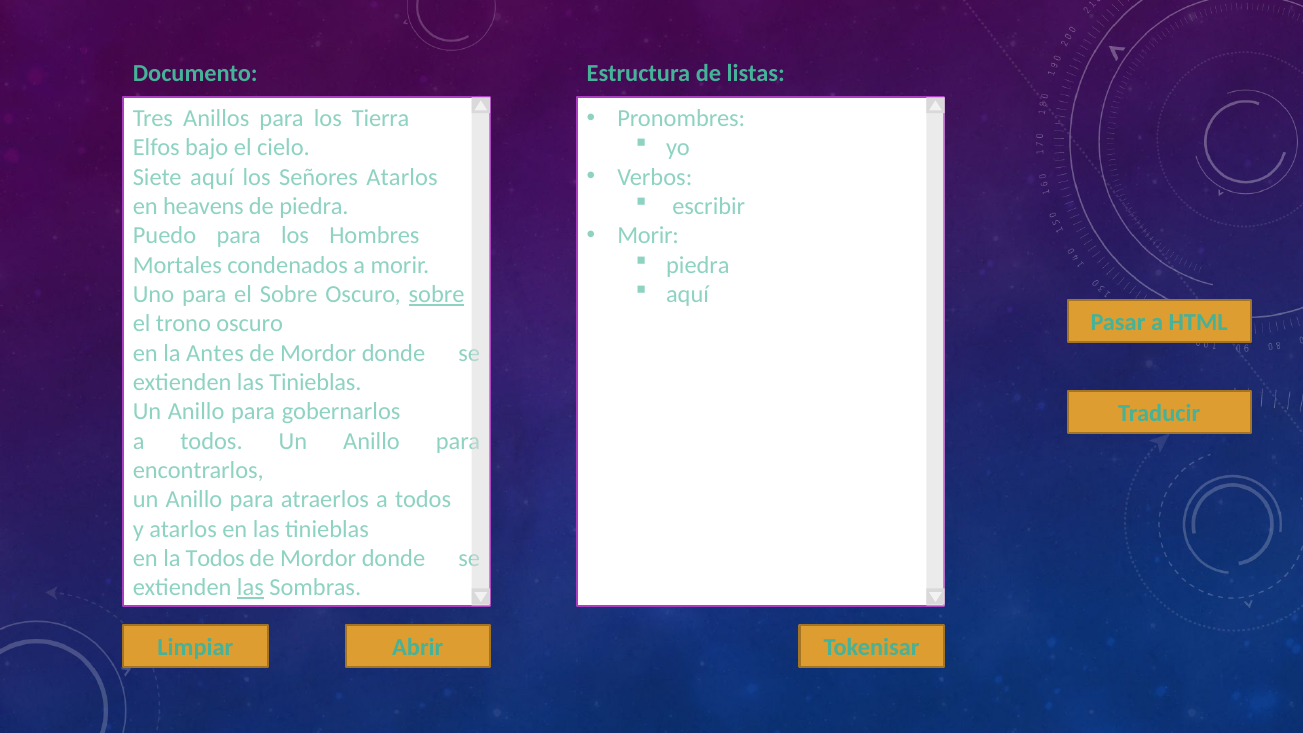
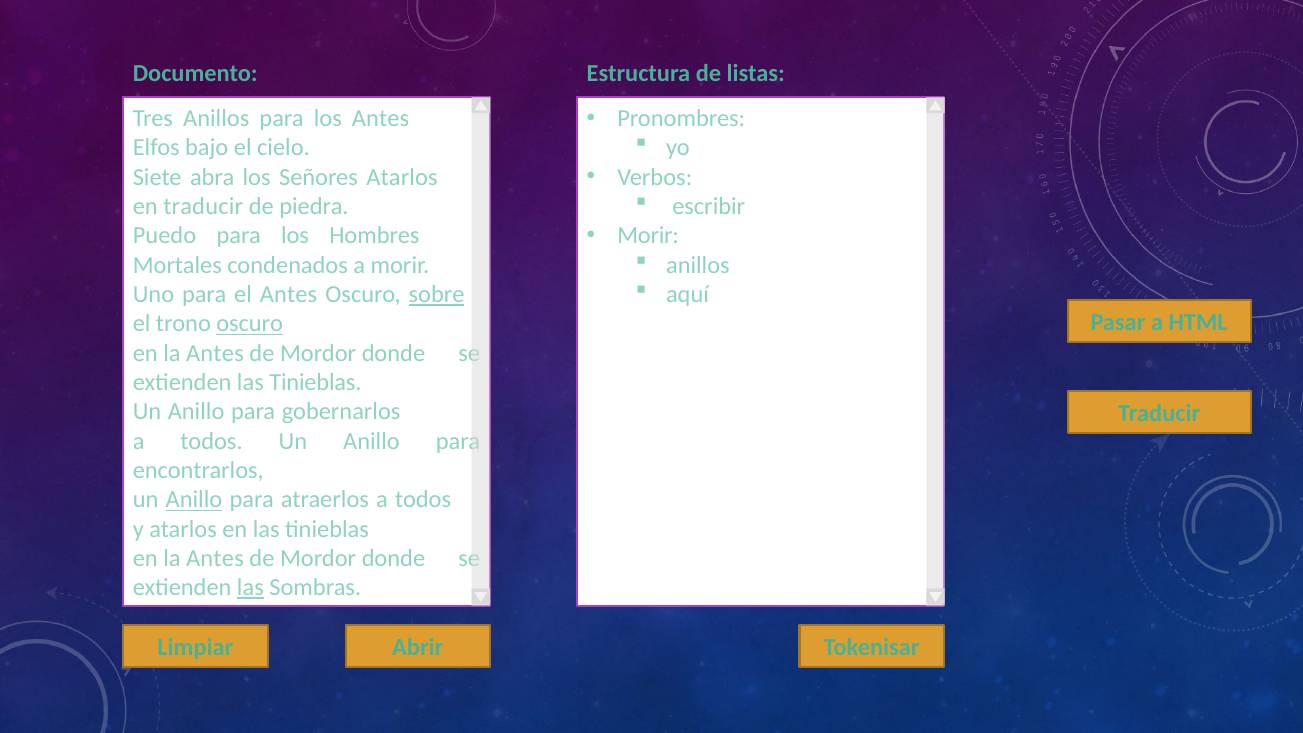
los Tierra: Tierra -> Antes
Siete aquí: aquí -> abra
en heavens: heavens -> traducir
piedra at (698, 265): piedra -> anillos
el Sobre: Sobre -> Antes
oscuro at (250, 324) underline: none -> present
Anillo at (194, 500) underline: none -> present
Todos at (215, 558): Todos -> Antes
